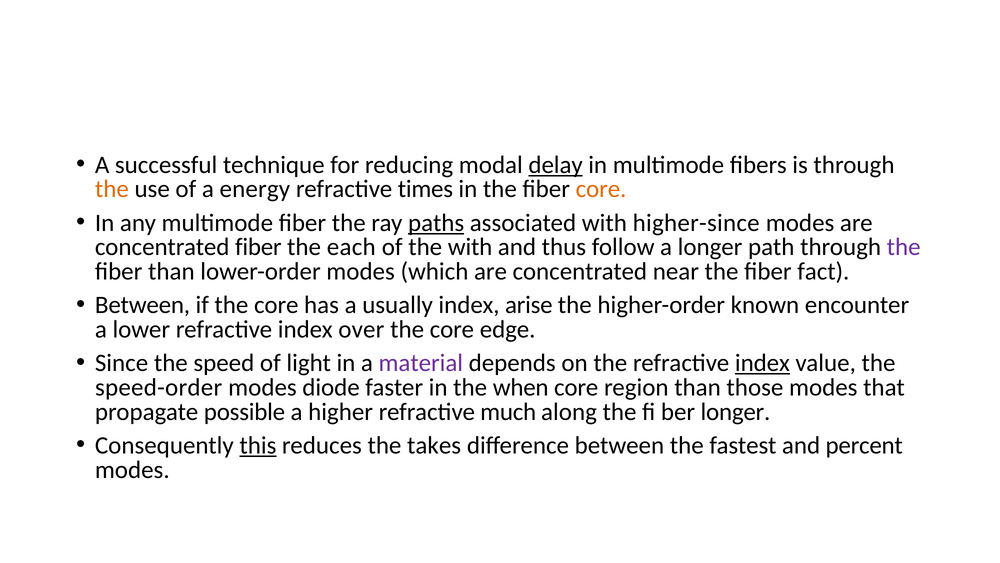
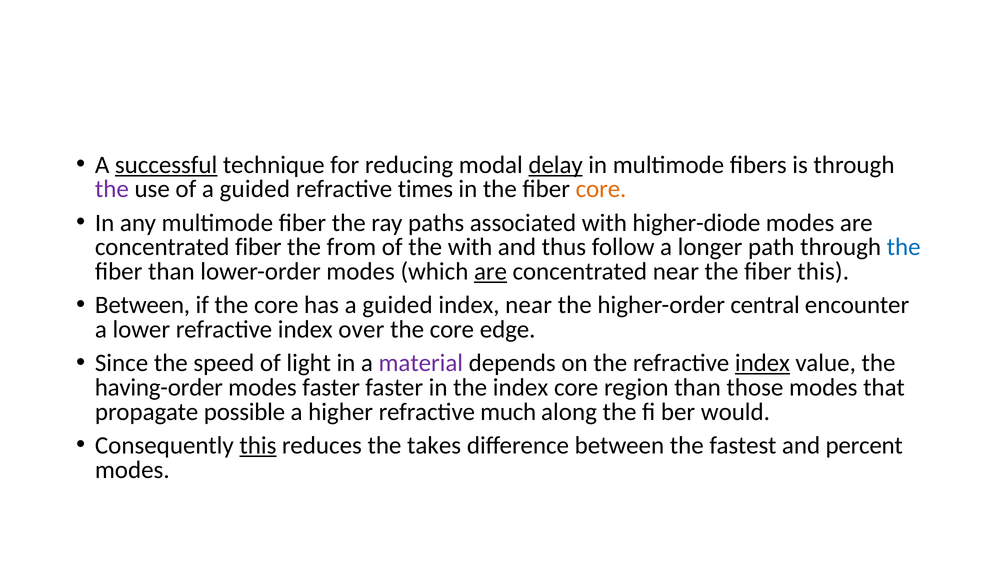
successful underline: none -> present
the at (112, 189) colour: orange -> purple
of a energy: energy -> guided
paths underline: present -> none
higher-since: higher-since -> higher-diode
each: each -> from
the at (904, 247) colour: purple -> blue
are at (491, 271) underline: none -> present
fiber fact: fact -> this
has a usually: usually -> guided
index arise: arise -> near
known: known -> central
speed-order: speed-order -> having-order
modes diode: diode -> faster
the when: when -> index
ber longer: longer -> would
